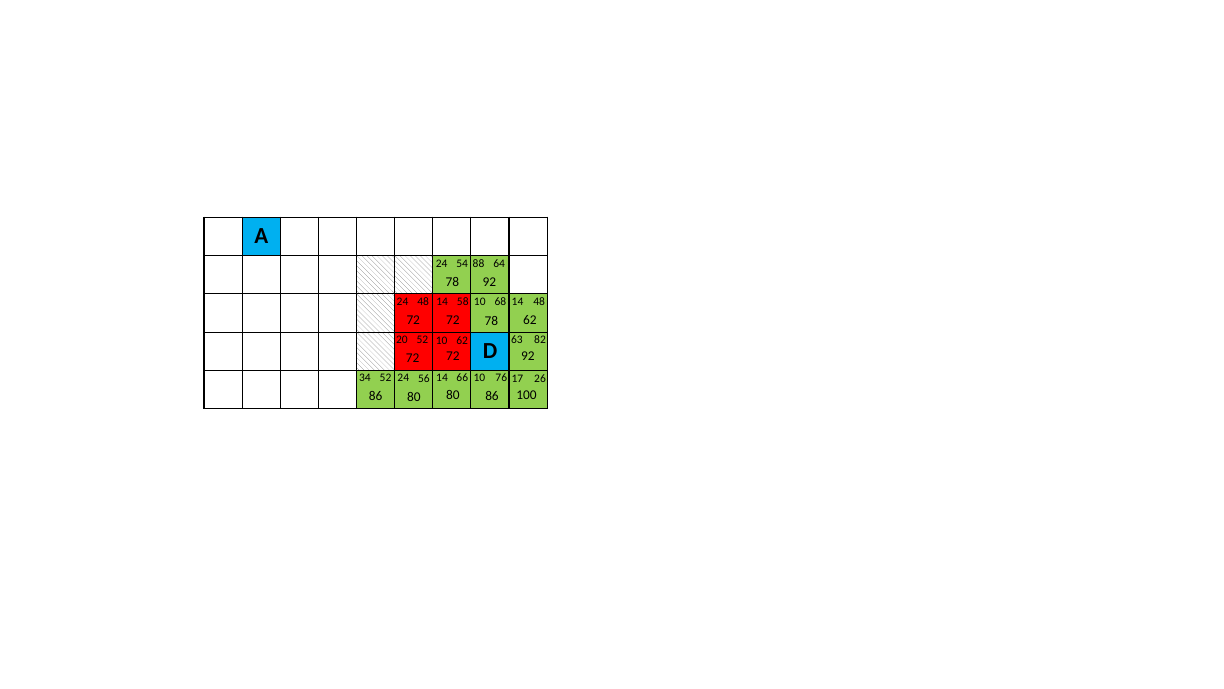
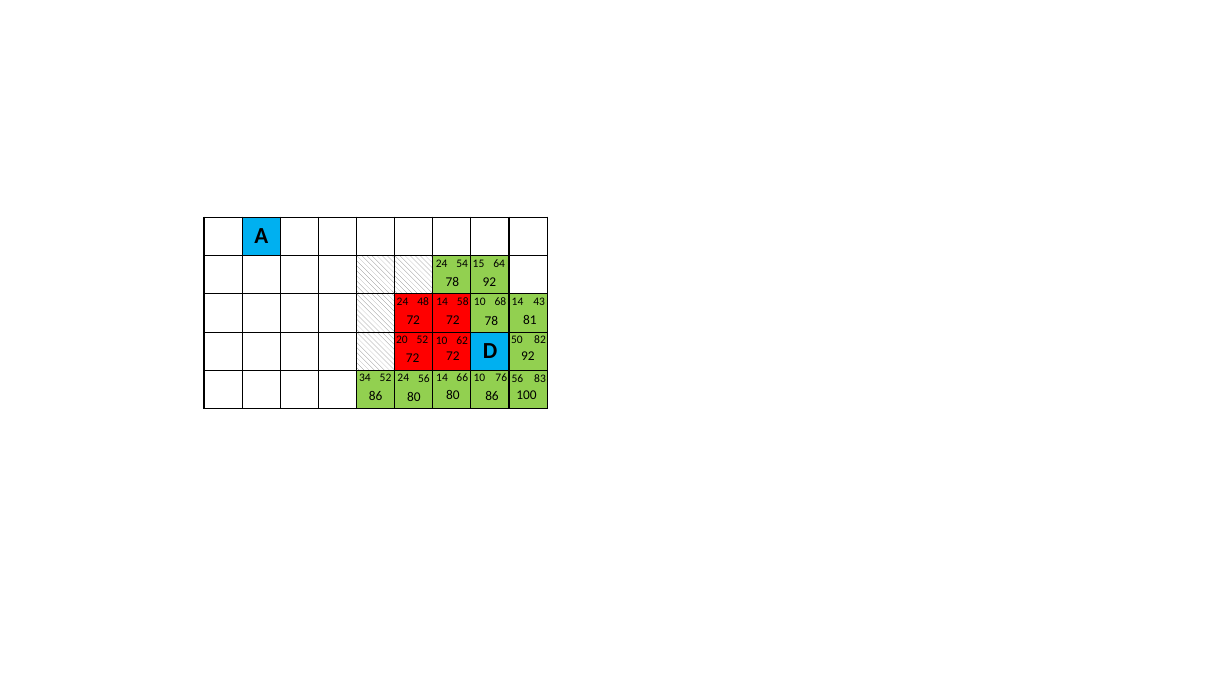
88: 88 -> 15
58 48: 48 -> 43
78 62: 62 -> 81
63: 63 -> 50
14 17: 17 -> 56
26: 26 -> 83
